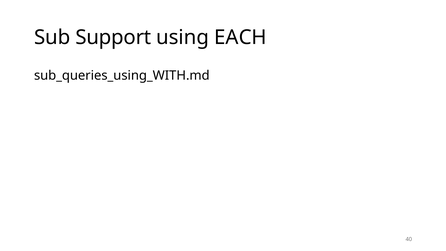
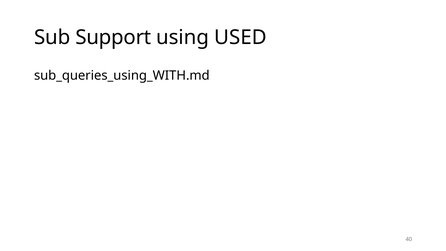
EACH: EACH -> USED
